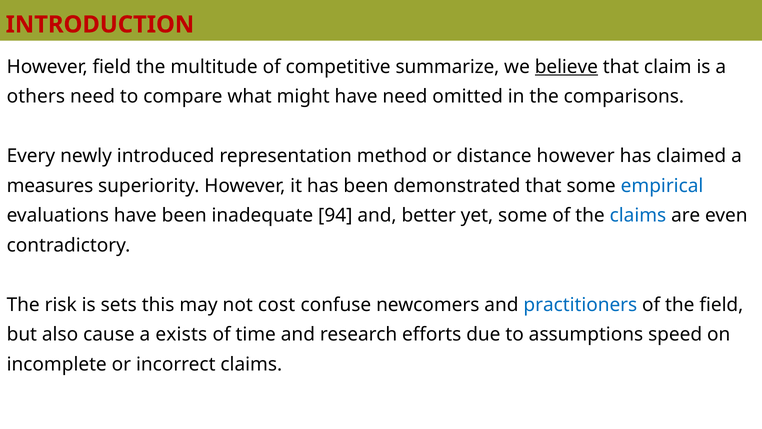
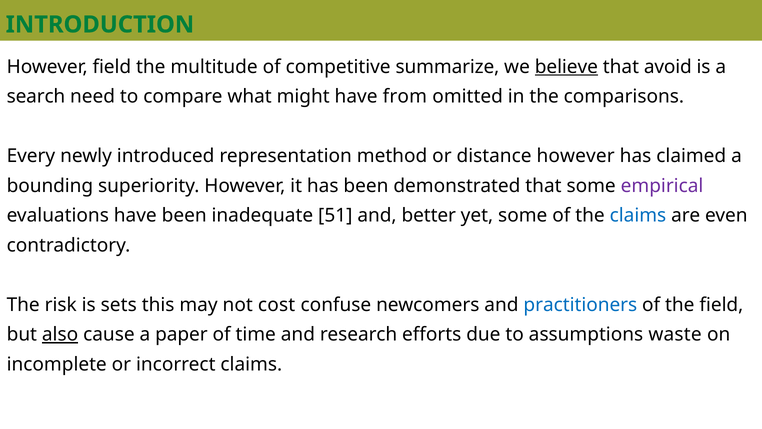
INTRODUCTION colour: red -> green
claim: claim -> avoid
others: others -> search
have need: need -> from
measures: measures -> bounding
empirical colour: blue -> purple
94: 94 -> 51
also underline: none -> present
exists: exists -> paper
speed: speed -> waste
